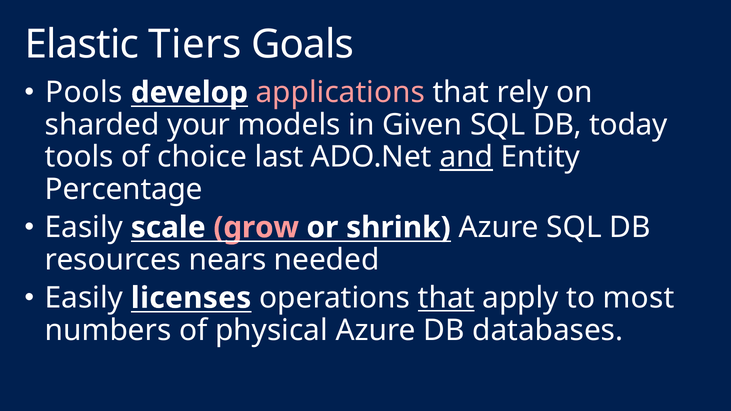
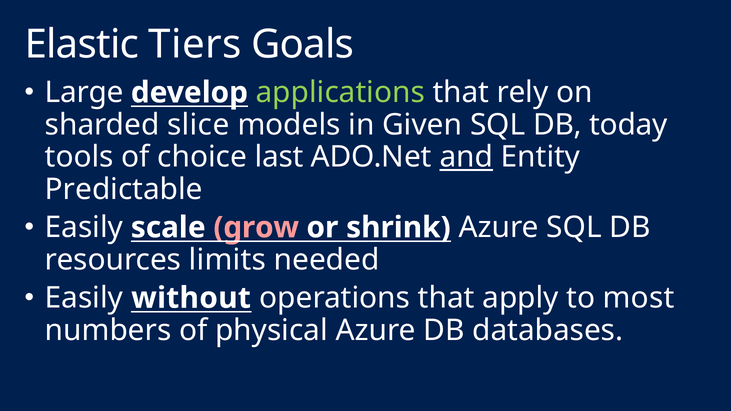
Pools: Pools -> Large
applications colour: pink -> light green
your: your -> slice
Percentage: Percentage -> Predictable
nears: nears -> limits
licenses: licenses -> without
that at (446, 298) underline: present -> none
